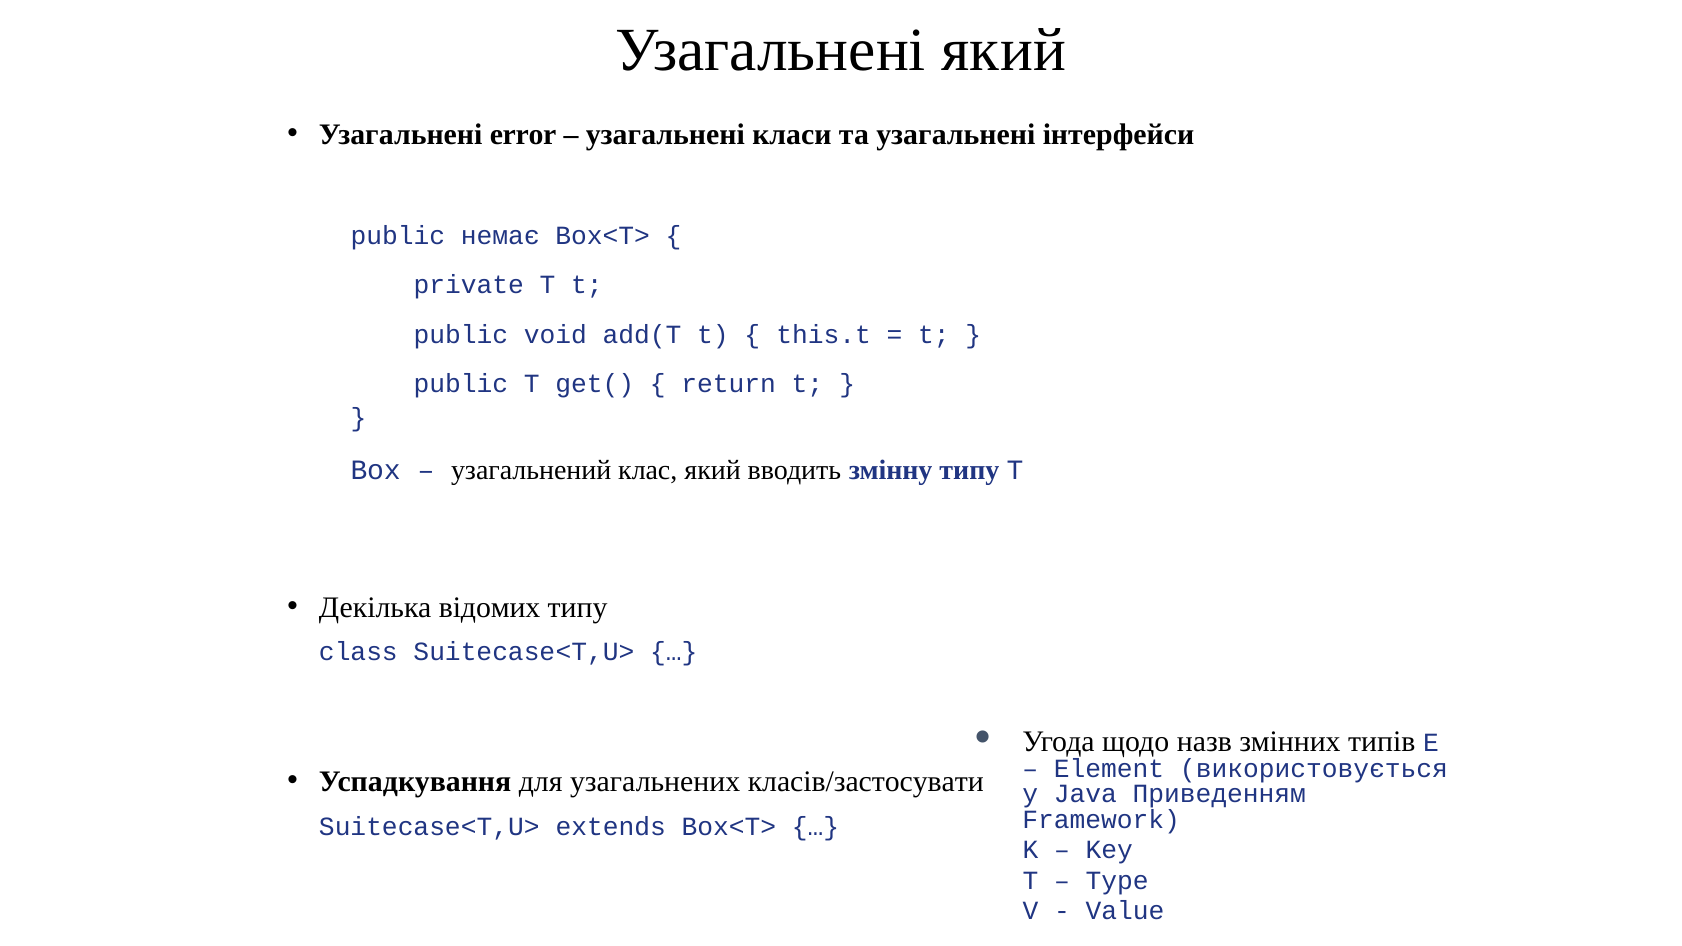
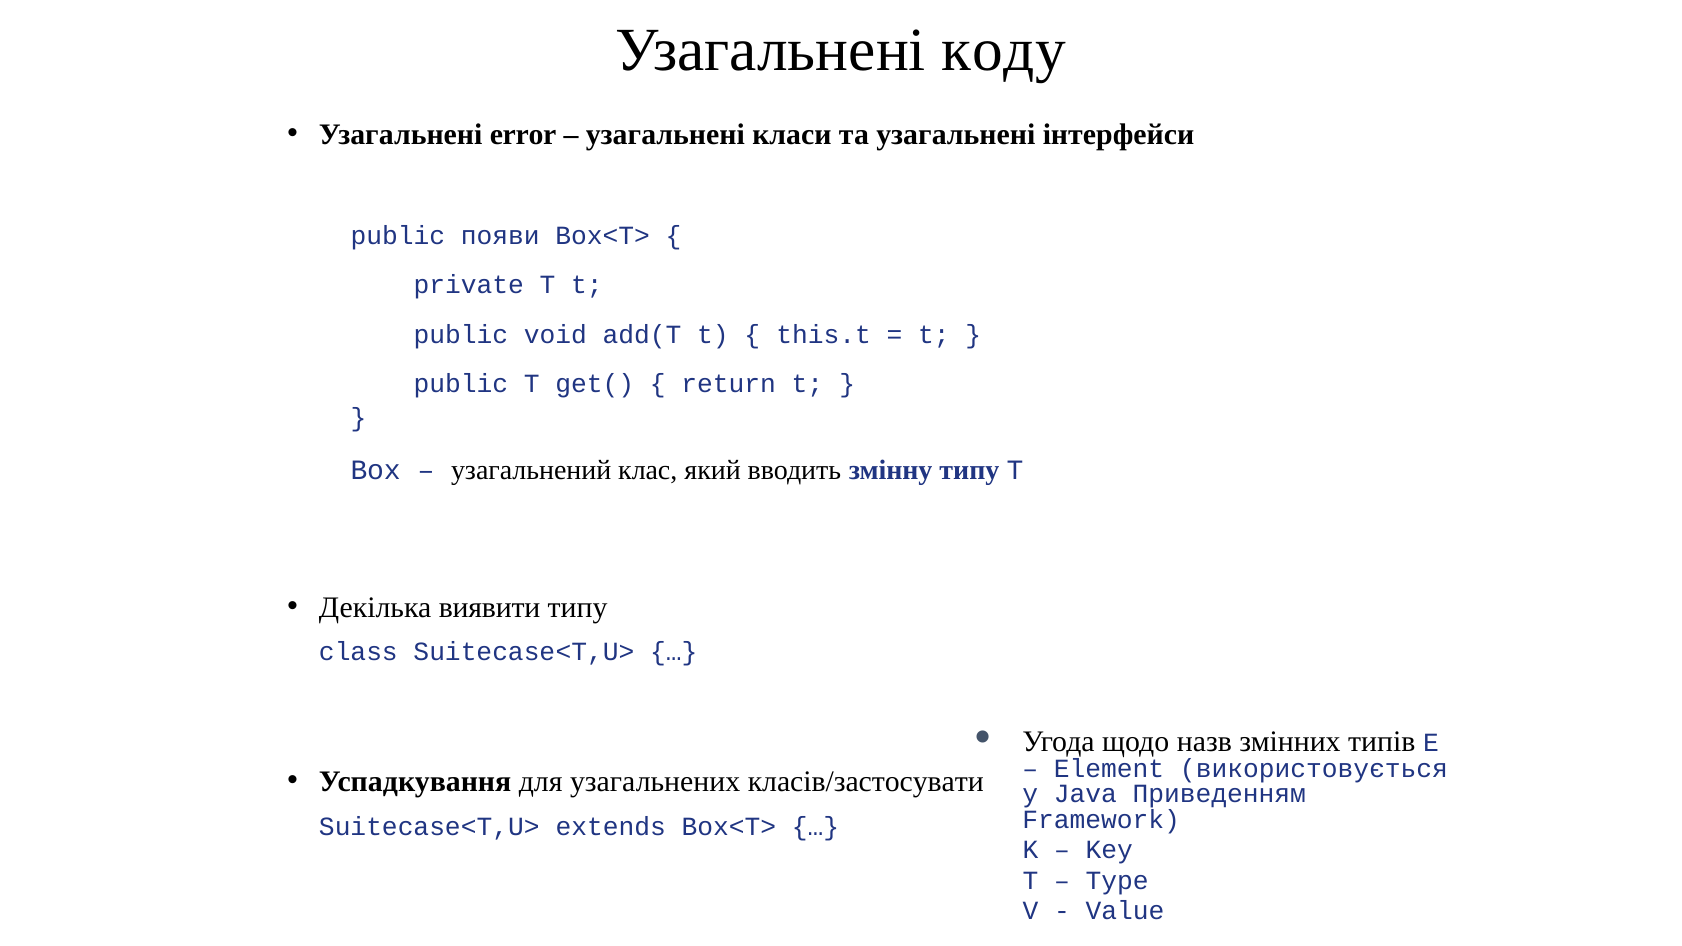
Узагальнені який: який -> коду
немає: немає -> появи
відомих: відомих -> виявити
